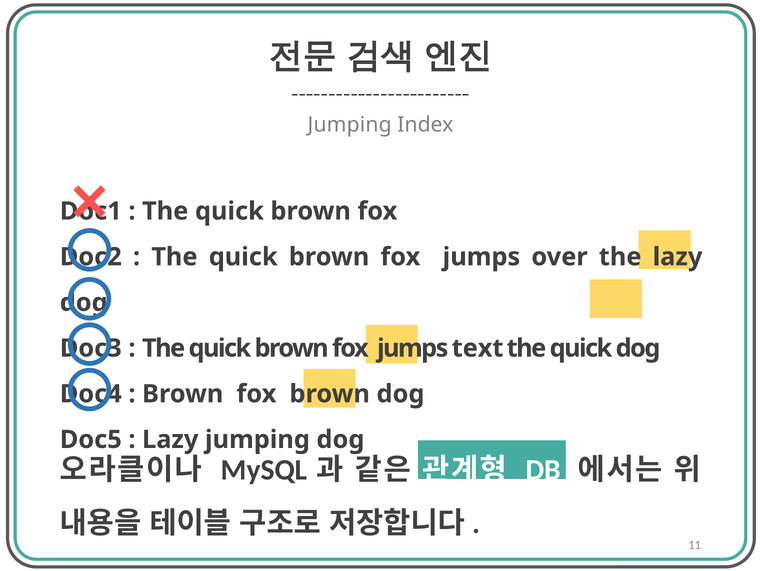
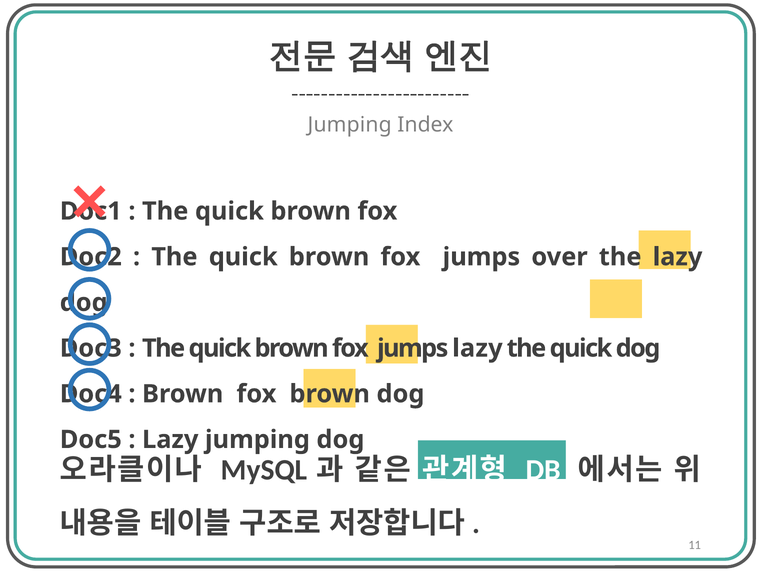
jumps text: text -> lazy
